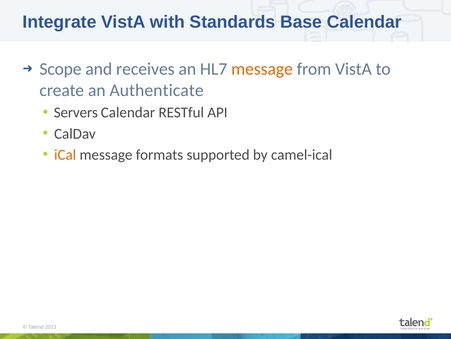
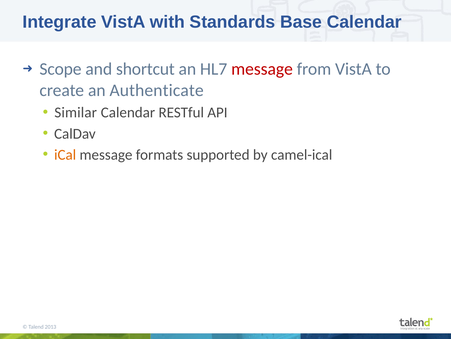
receives: receives -> shortcut
message at (262, 69) colour: orange -> red
Servers: Servers -> Similar
